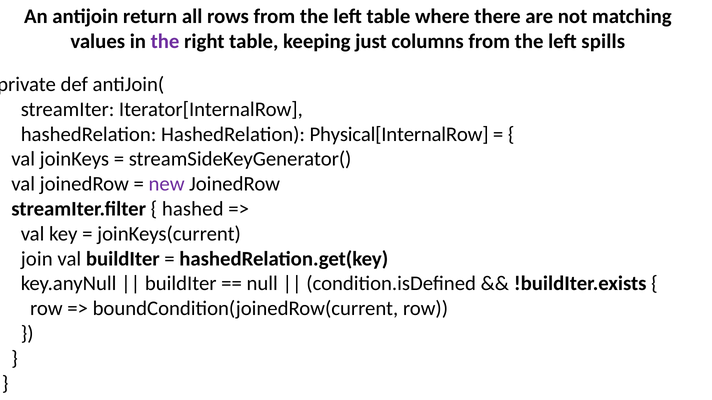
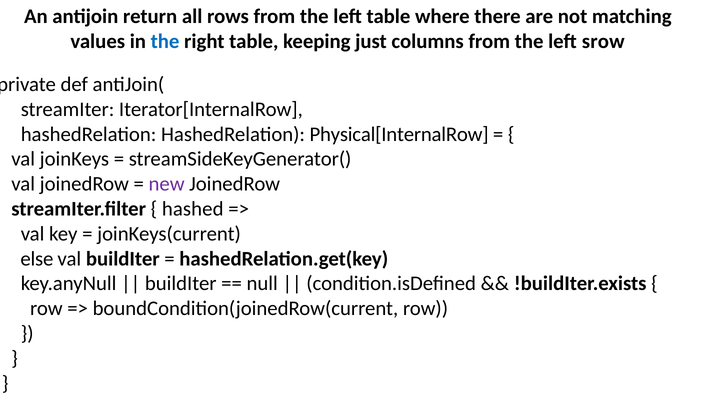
the at (165, 41) colour: purple -> blue
spills: spills -> srow
join: join -> else
